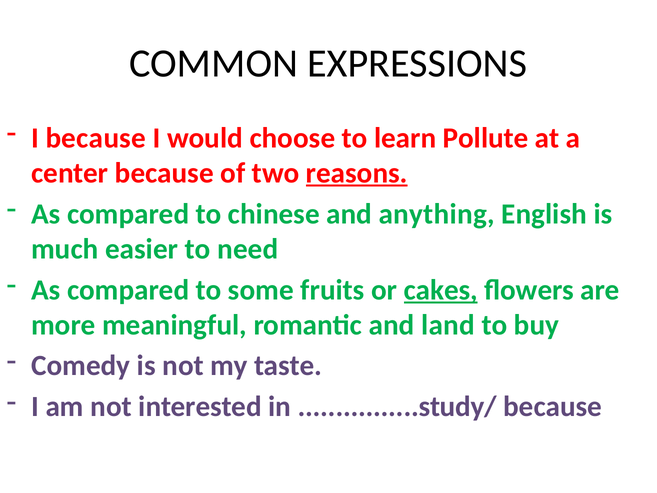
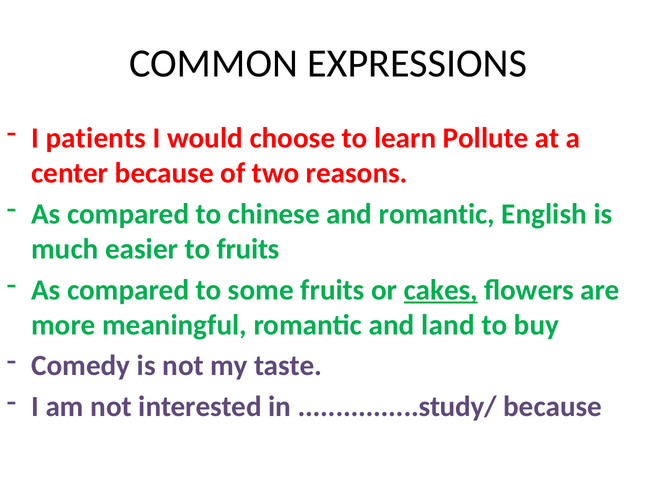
I because: because -> patients
reasons underline: present -> none
and anything: anything -> romantic
to need: need -> fruits
